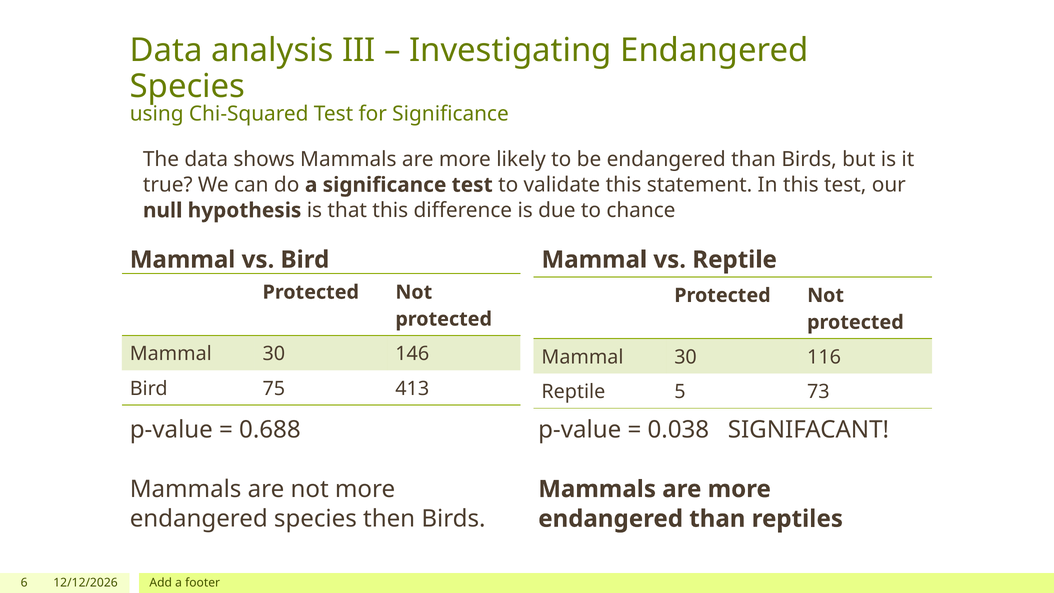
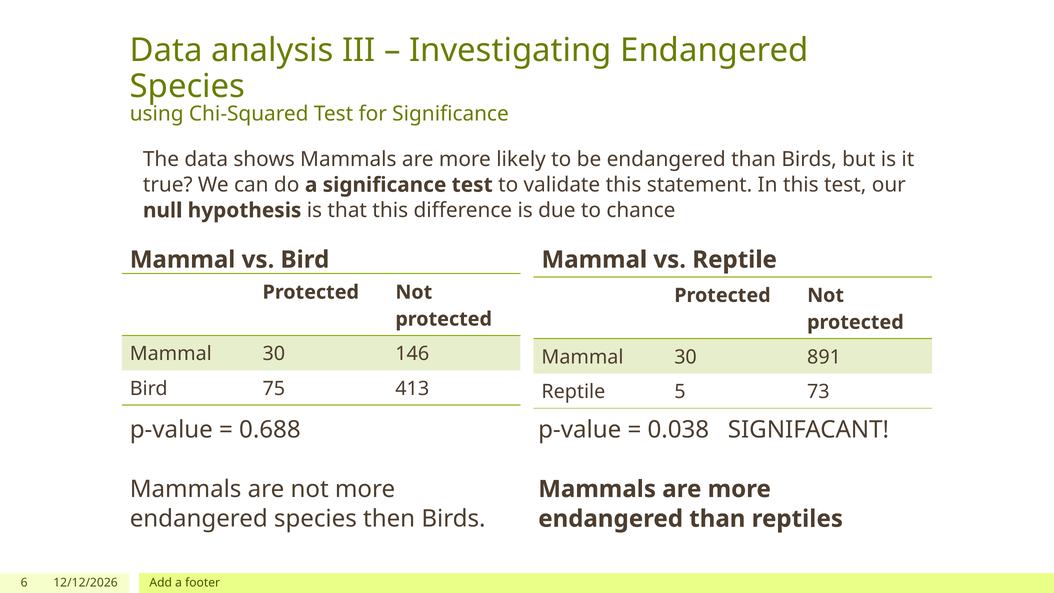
116: 116 -> 891
